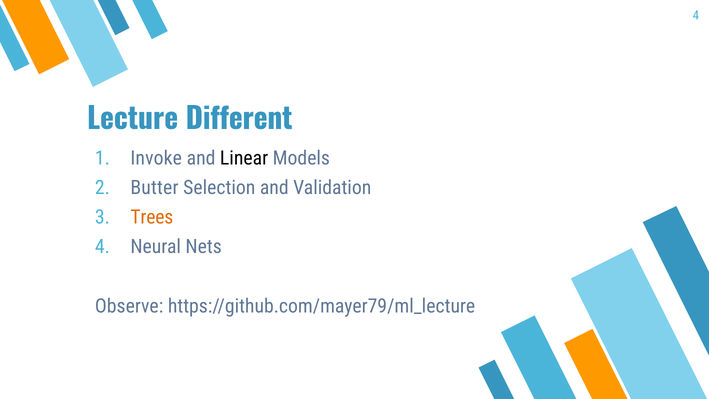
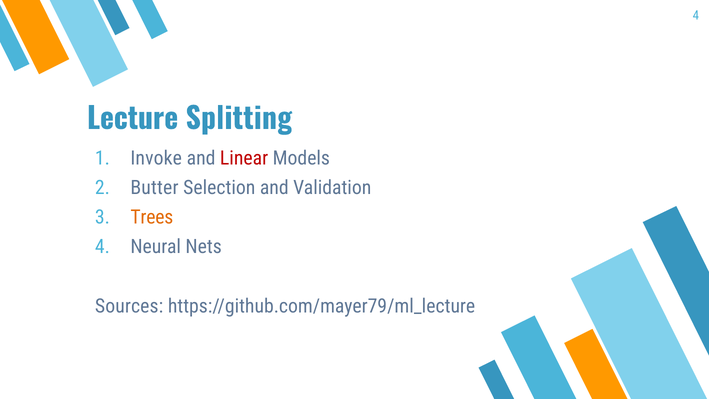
Different: Different -> Splitting
Linear colour: black -> red
Observe: Observe -> Sources
